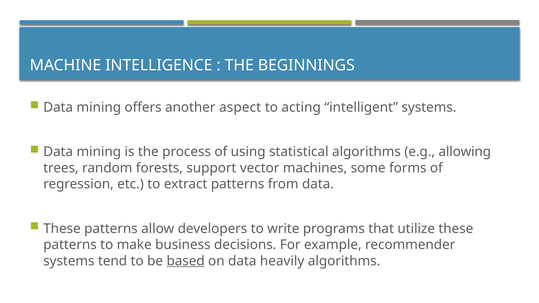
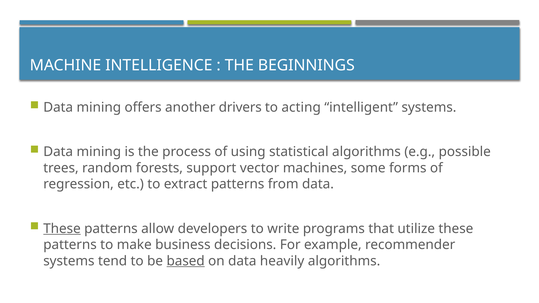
aspect: aspect -> drivers
allowing: allowing -> possible
These at (62, 229) underline: none -> present
